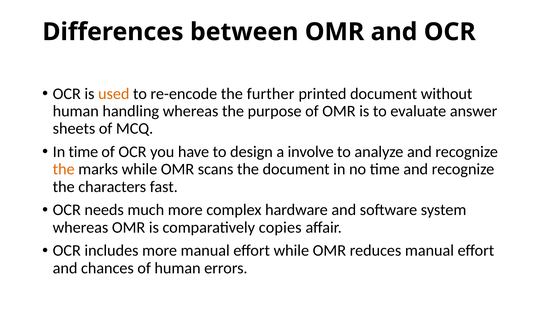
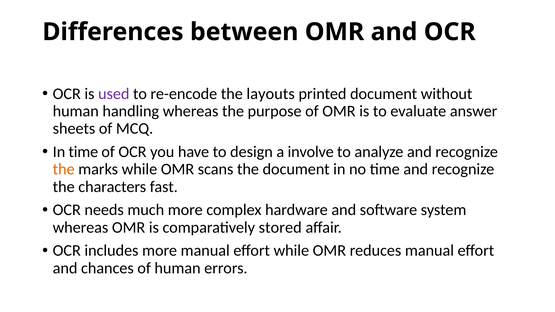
used colour: orange -> purple
further: further -> layouts
copies: copies -> stored
